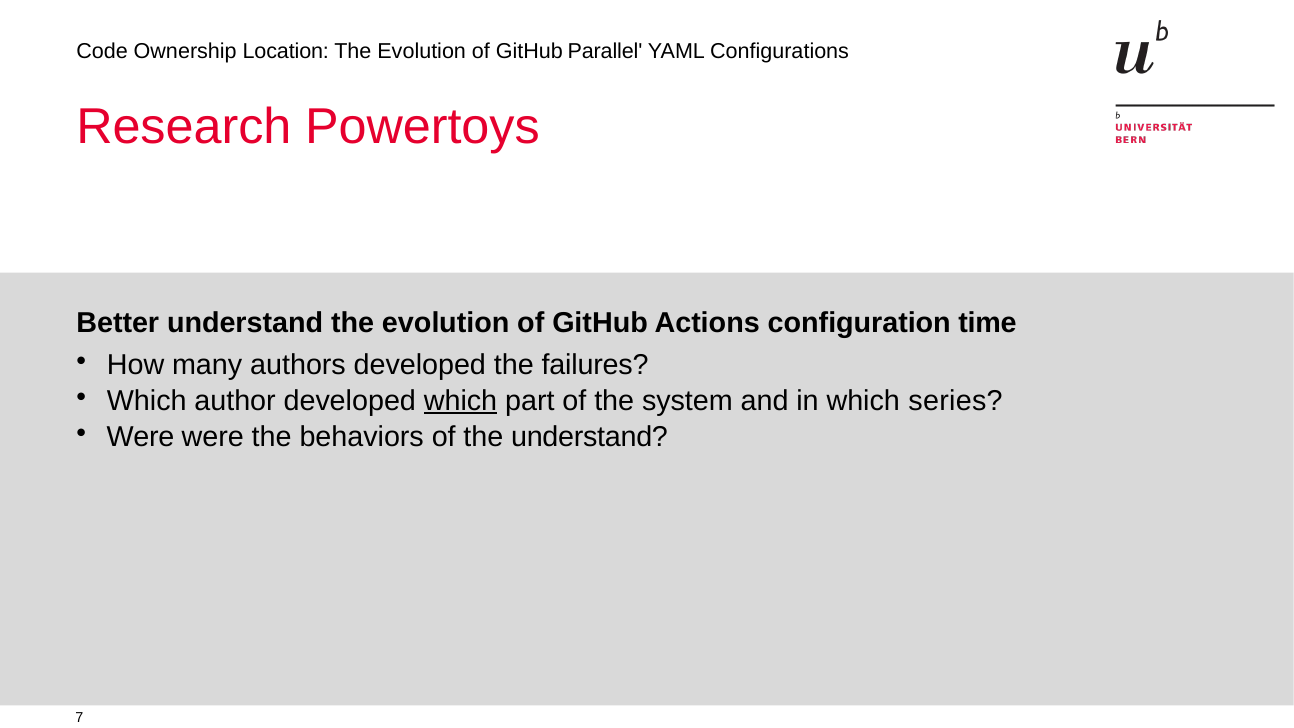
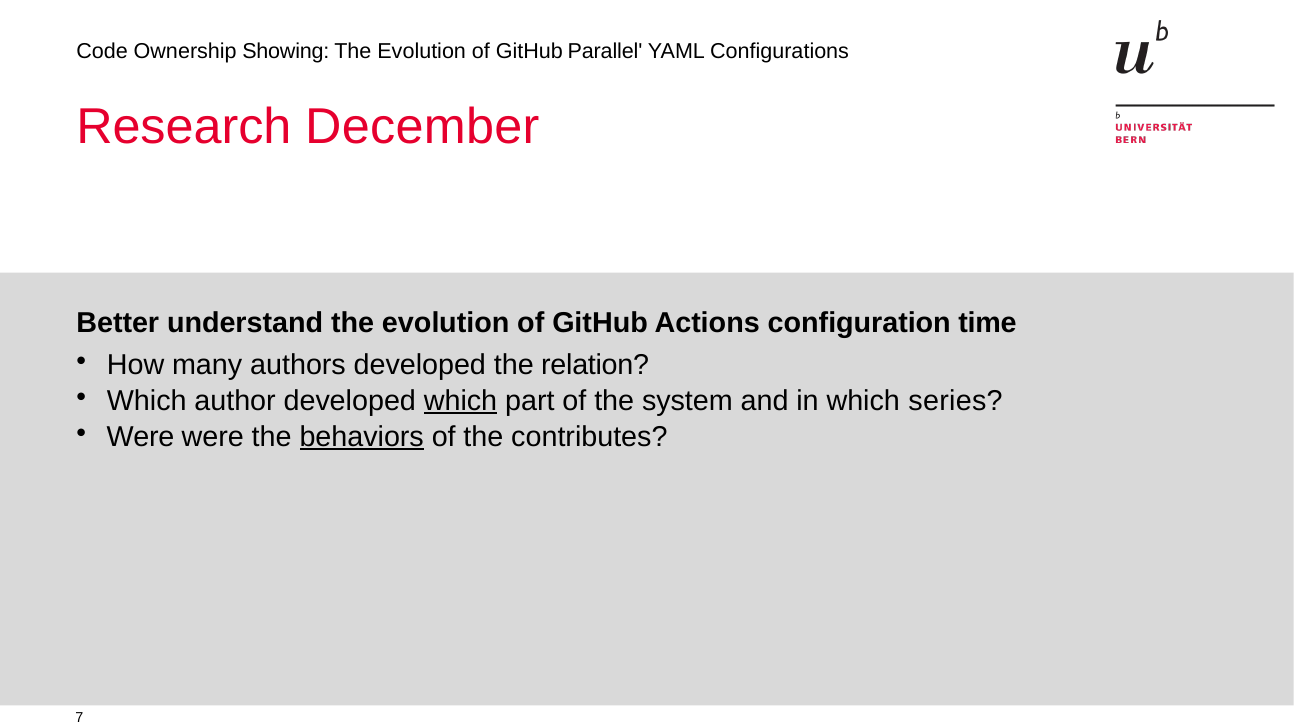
Location: Location -> Showing
Powertoys: Powertoys -> December
failures: failures -> relation
behaviors underline: none -> present
the understand: understand -> contributes
